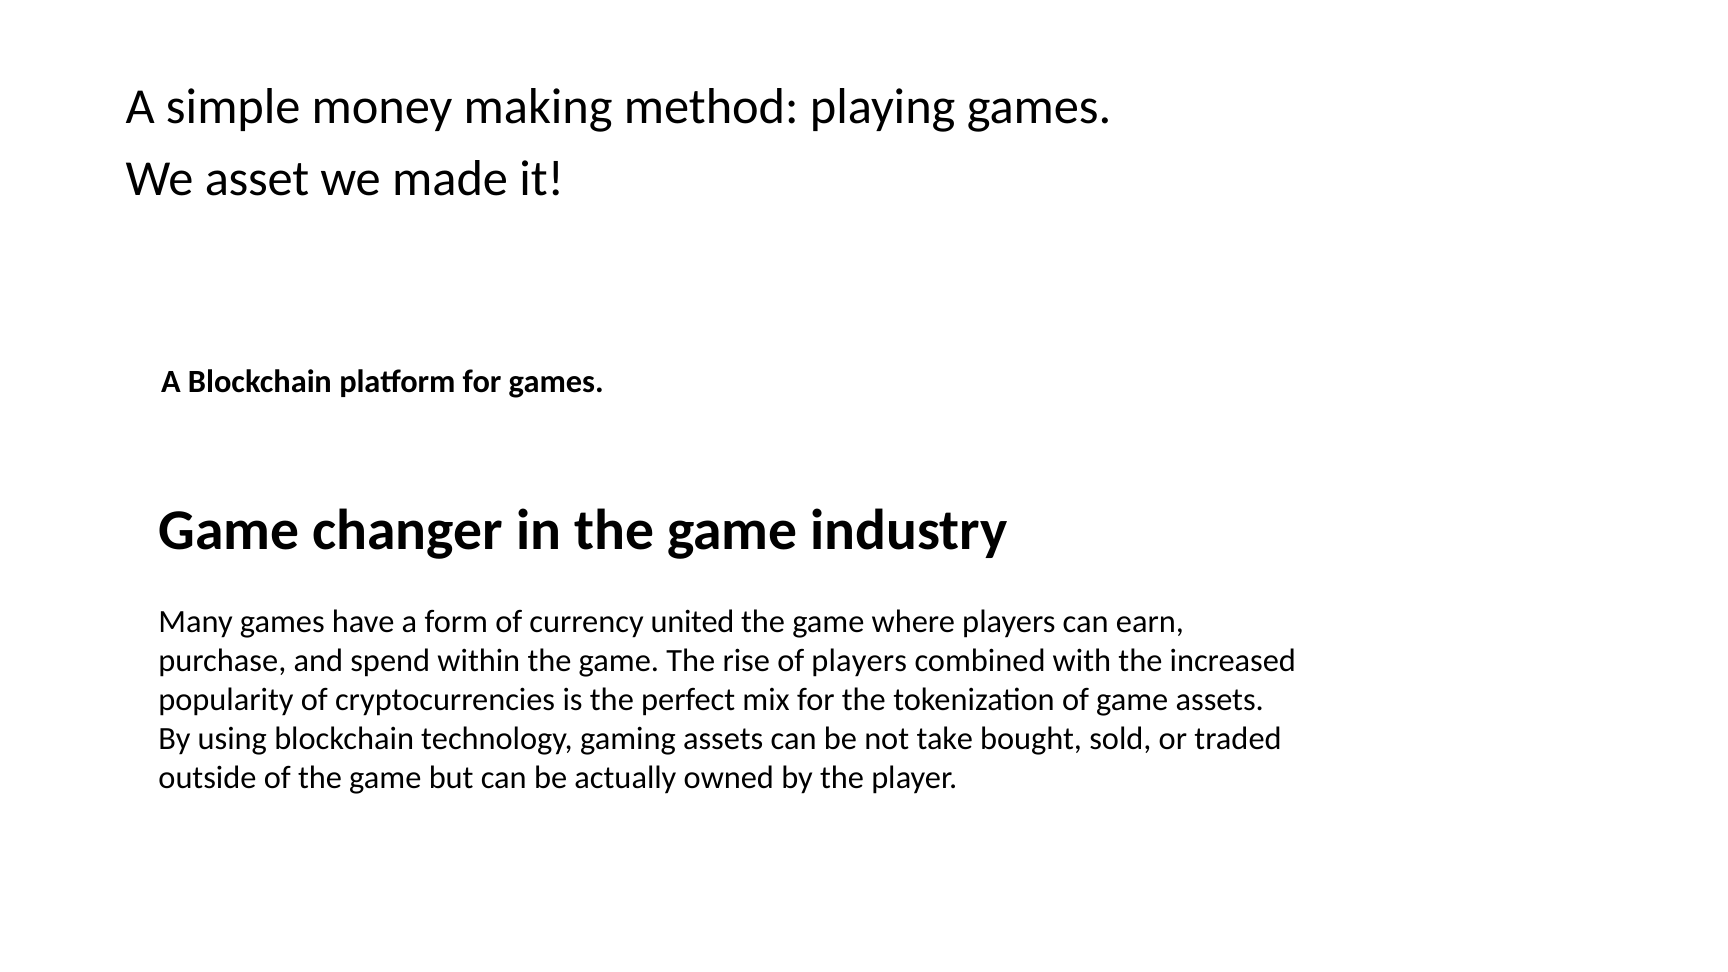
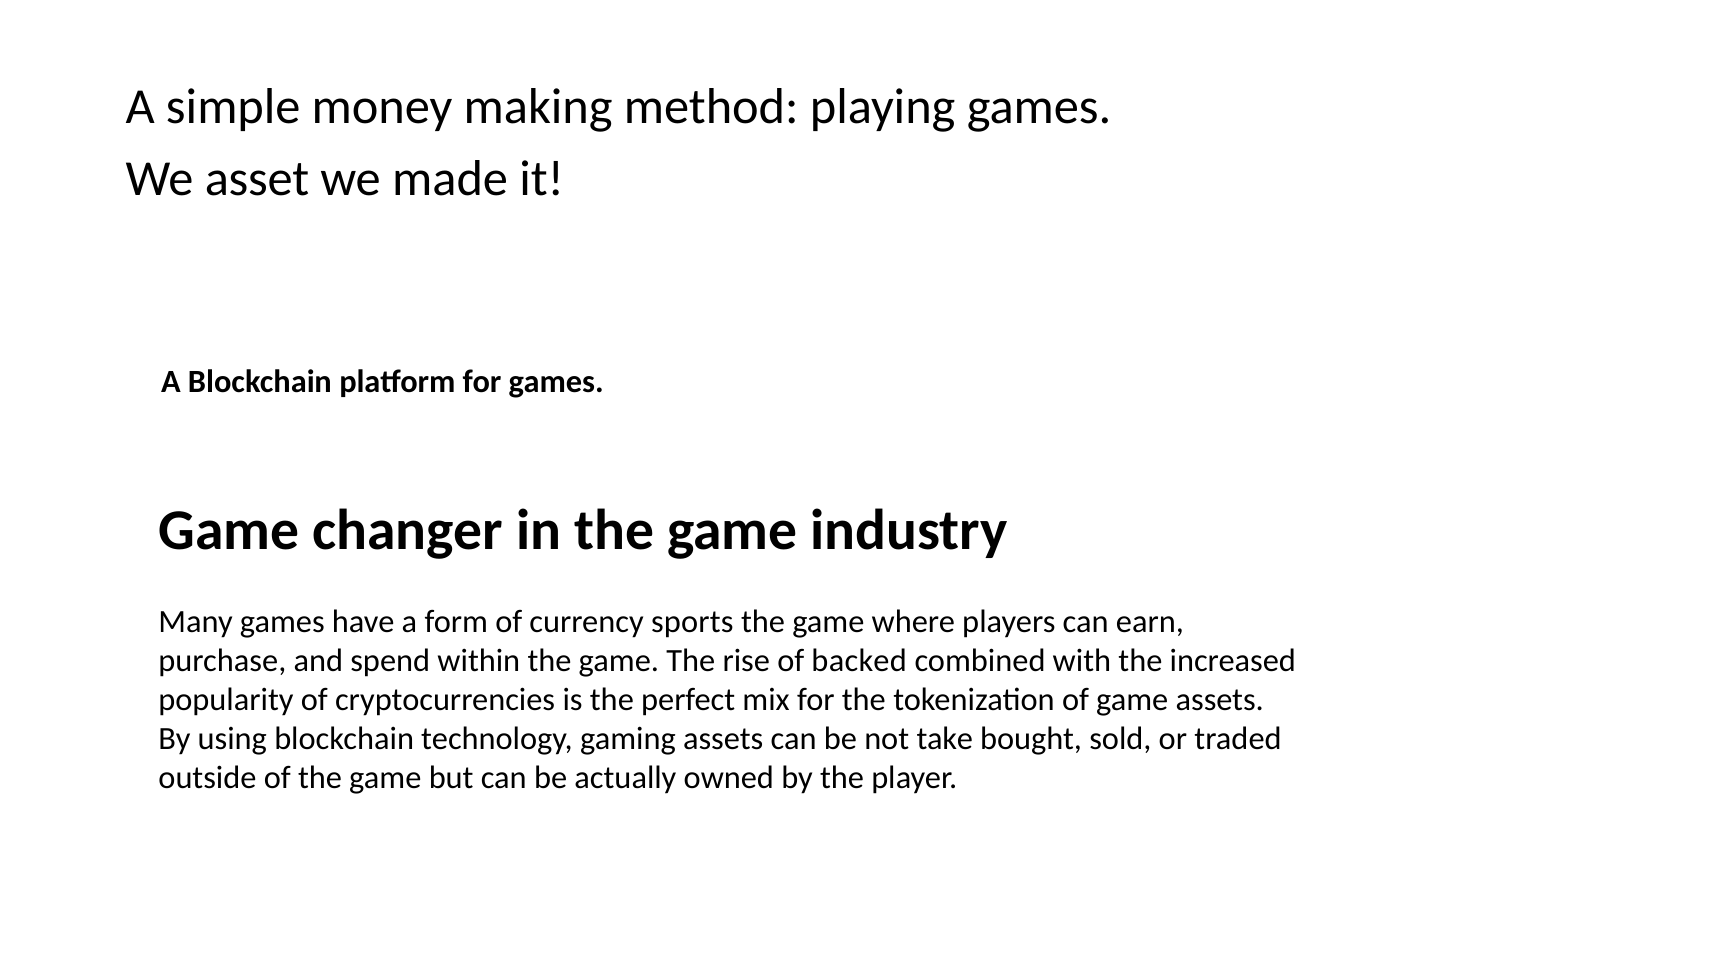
united: united -> sports
of players: players -> backed
